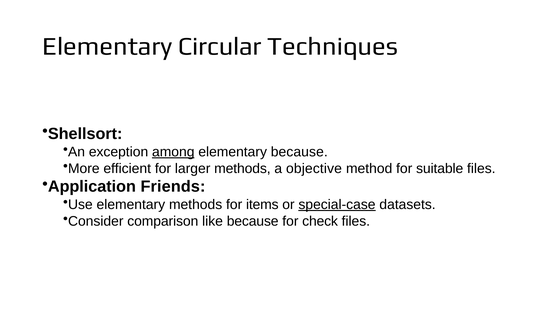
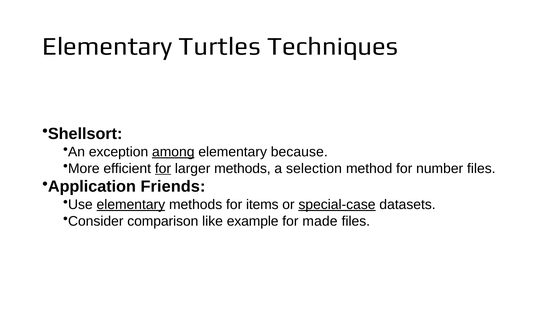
Circular: Circular -> Turtles
for at (163, 169) underline: none -> present
objective: objective -> selection
suitable: suitable -> number
elementary at (131, 205) underline: none -> present
like because: because -> example
check: check -> made
